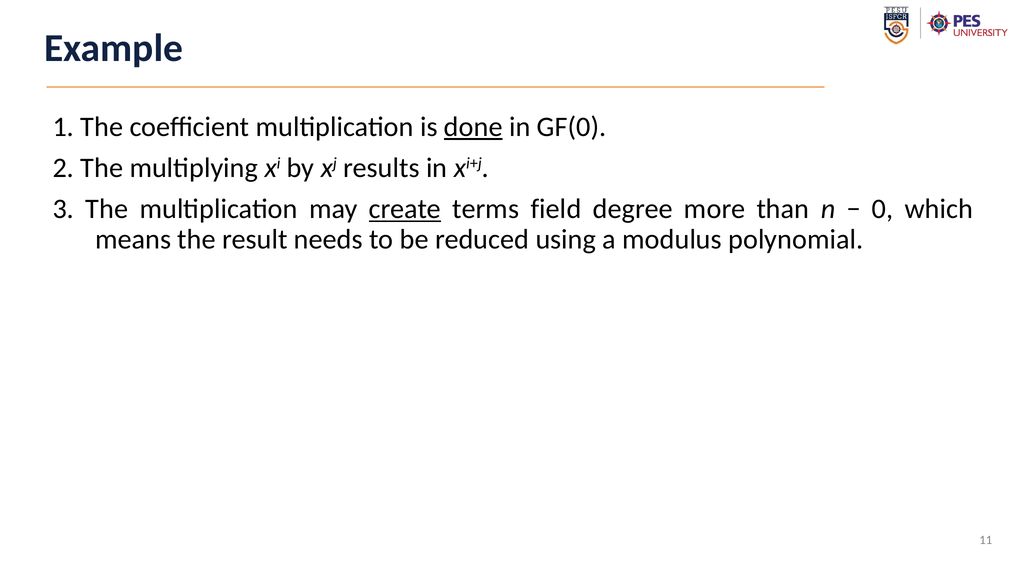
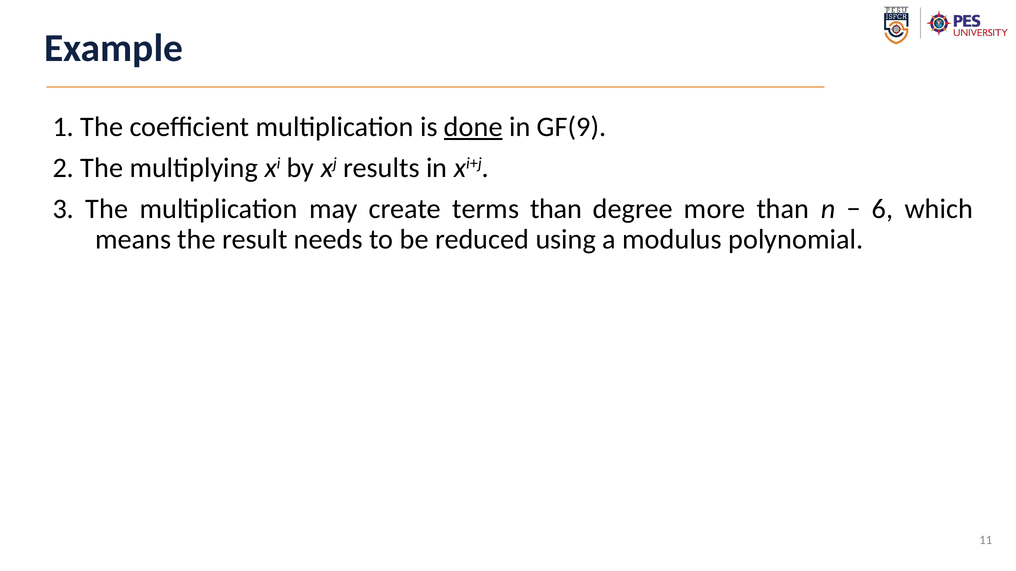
GF(0: GF(0 -> GF(9
create underline: present -> none
terms field: field -> than
0: 0 -> 6
